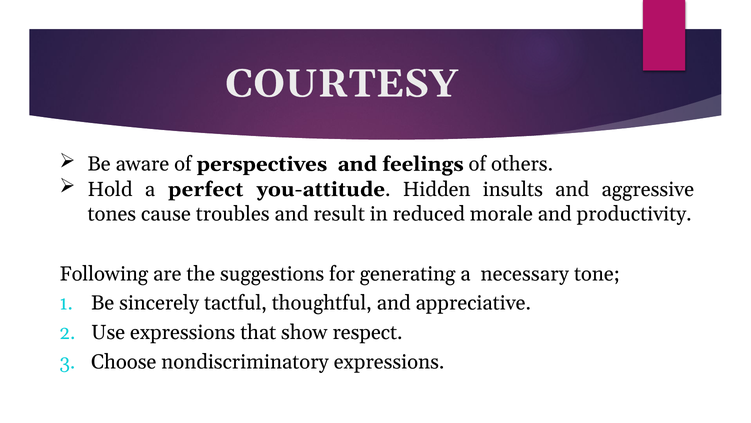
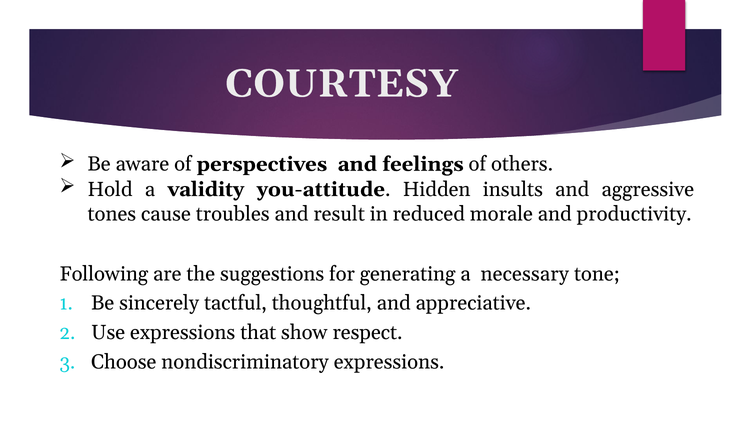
perfect: perfect -> validity
